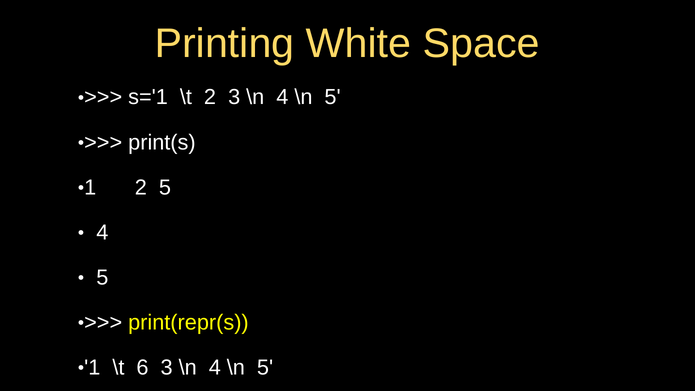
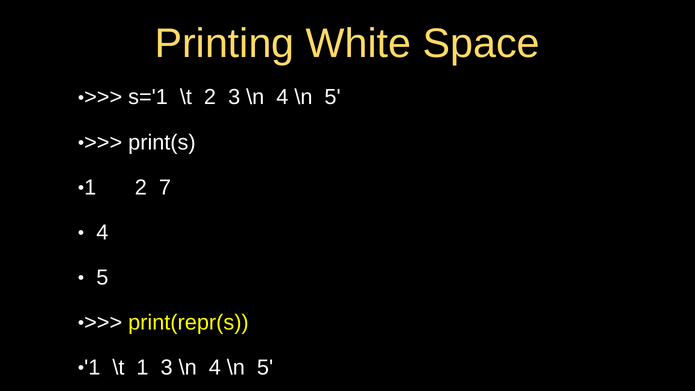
2 5: 5 -> 7
\t 6: 6 -> 1
